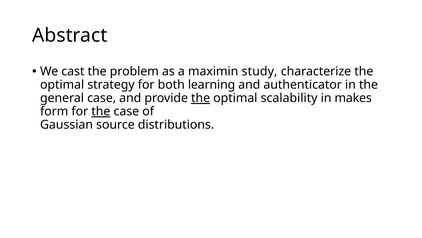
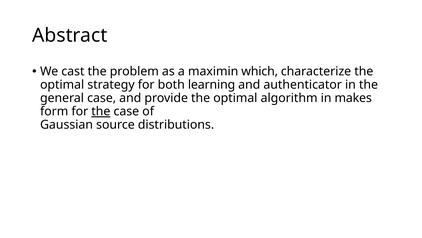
study: study -> which
the at (201, 98) underline: present -> none
scalability: scalability -> algorithm
